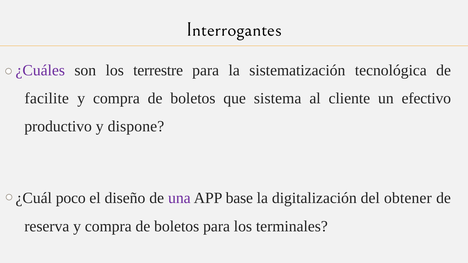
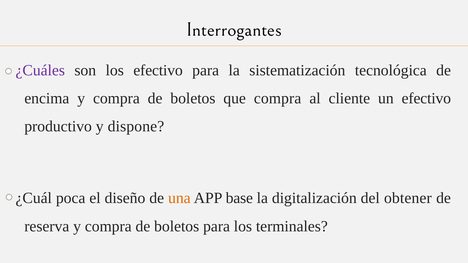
los terrestre: terrestre -> efectivo
facilite: facilite -> encima
que sistema: sistema -> compra
poco: poco -> poca
una colour: purple -> orange
